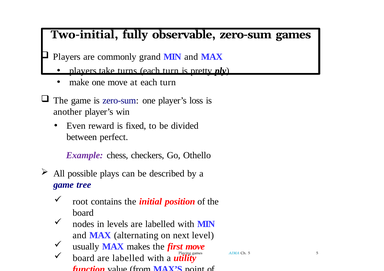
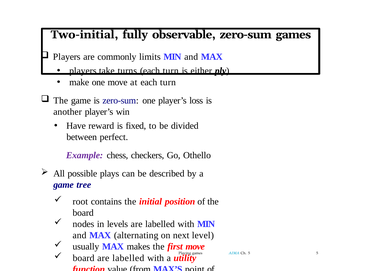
grand: grand -> limits
pretty: pretty -> either
Even at (76, 126): Even -> Have
